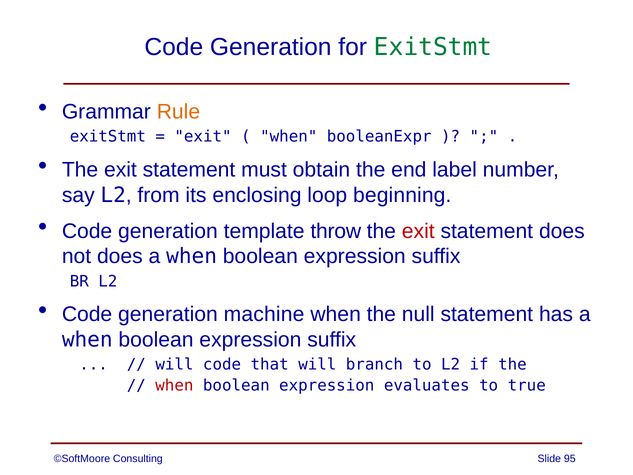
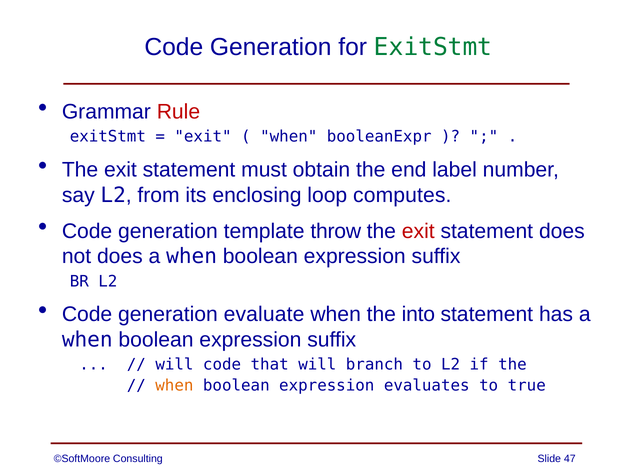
Rule colour: orange -> red
beginning: beginning -> computes
machine: machine -> evaluate
null: null -> into
when at (174, 385) colour: red -> orange
95: 95 -> 47
